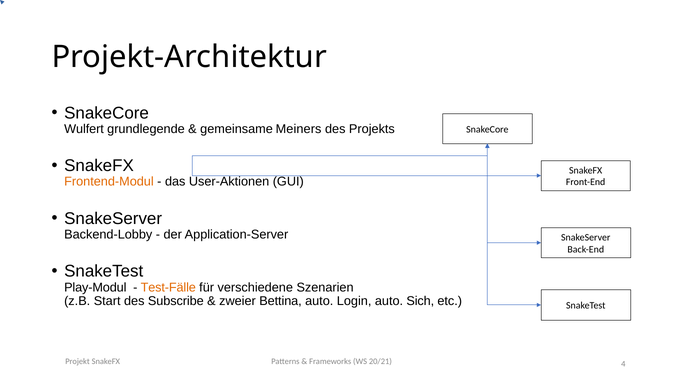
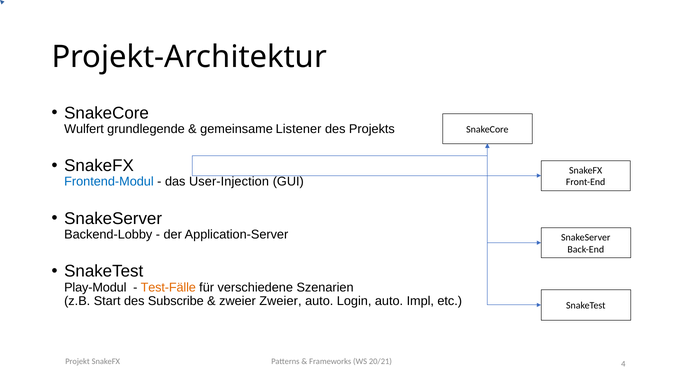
Meiners: Meiners -> Listener
Frontend-Modul colour: orange -> blue
User-Aktionen: User-Aktionen -> User-Injection
zweier Bettina: Bettina -> Zweier
Sich: Sich -> Impl
